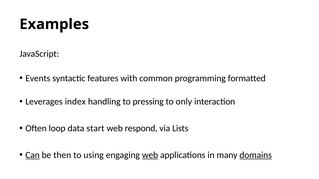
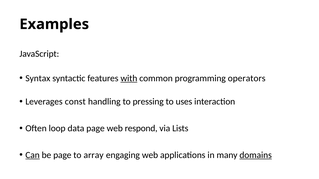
Events: Events -> Syntax
with underline: none -> present
formatted: formatted -> operators
index: index -> const
only: only -> uses
data start: start -> page
be then: then -> page
using: using -> array
web at (150, 155) underline: present -> none
